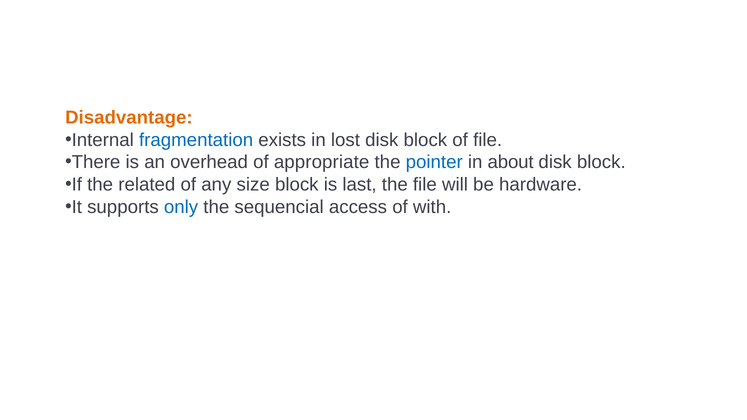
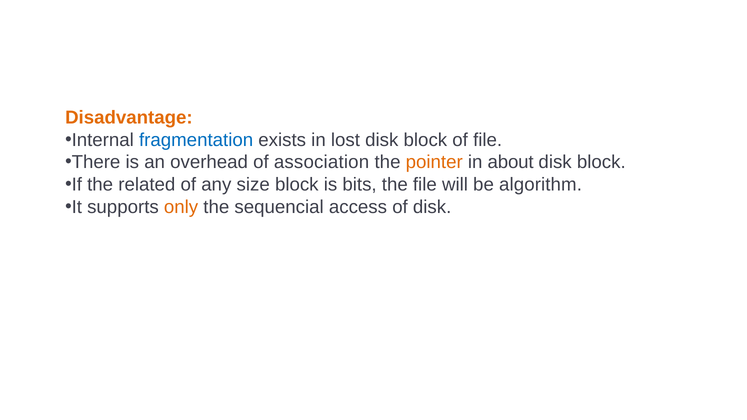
appropriate: appropriate -> association
pointer colour: blue -> orange
last: last -> bits
hardware: hardware -> algorithm
only colour: blue -> orange
of with: with -> disk
